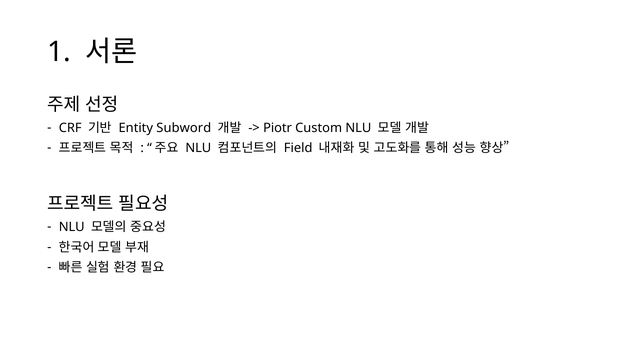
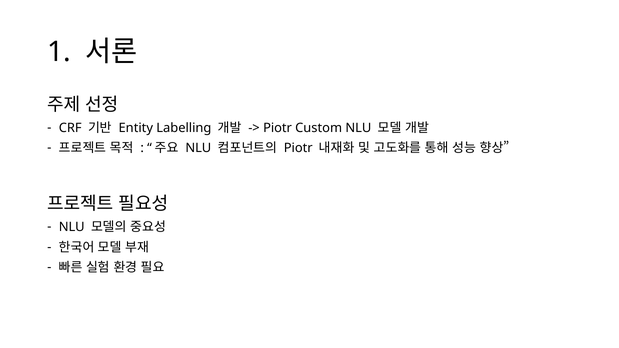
Subword: Subword -> Labelling
Field at (298, 148): Field -> Piotr
